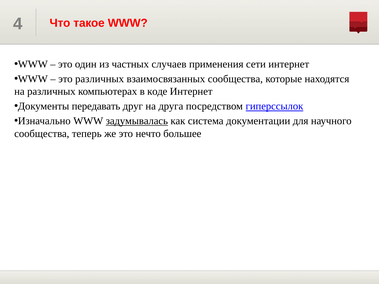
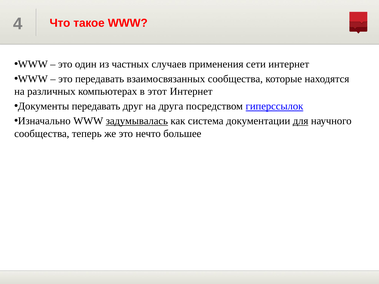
это различных: различных -> передавать
коде: коде -> этот
для underline: none -> present
